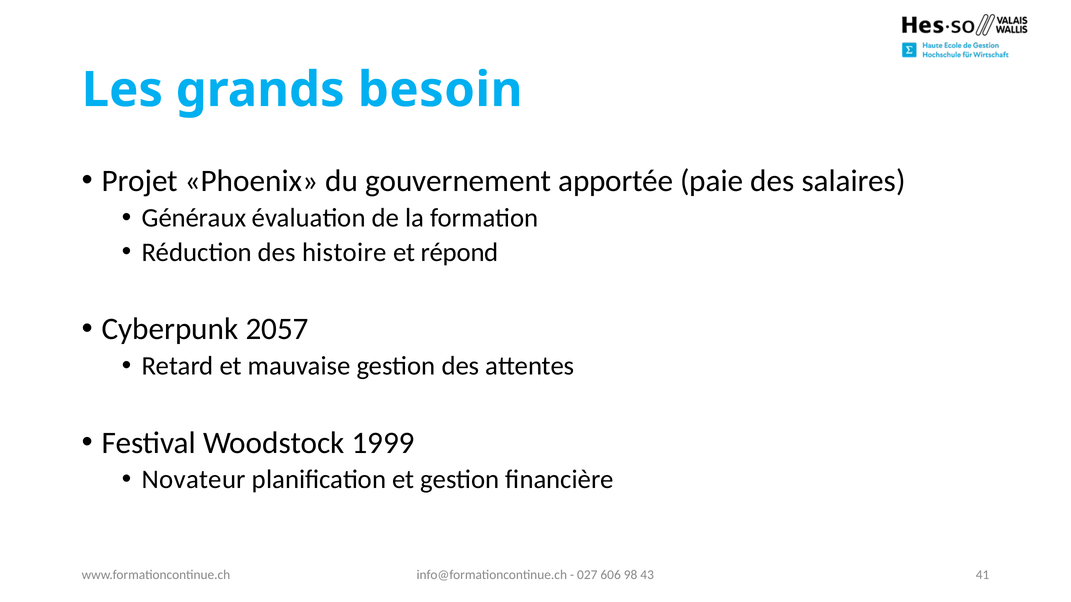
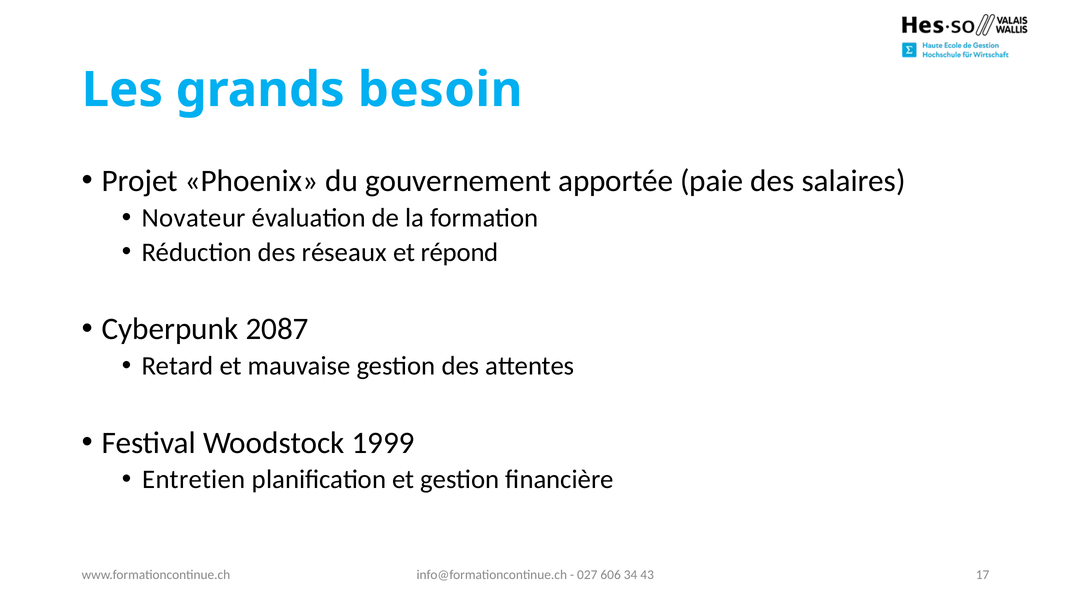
Généraux: Généraux -> Novateur
histoire: histoire -> réseaux
2057: 2057 -> 2087
Novateur: Novateur -> Entretien
98: 98 -> 34
41: 41 -> 17
